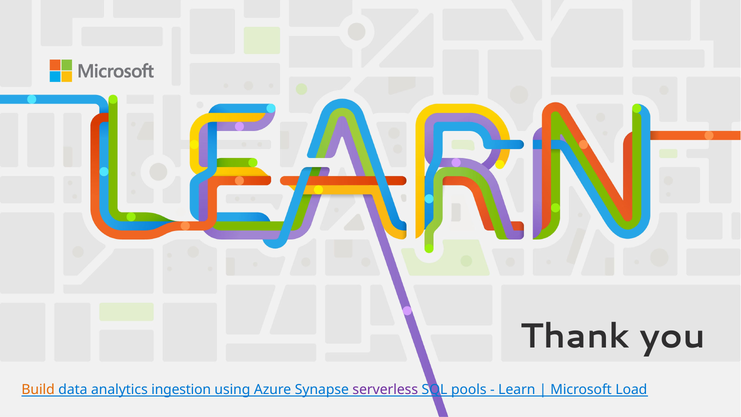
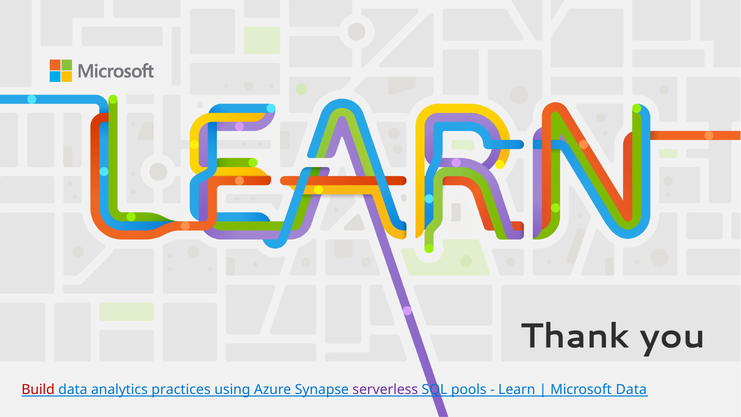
Build colour: orange -> red
ingestion: ingestion -> practices
Microsoft Load: Load -> Data
